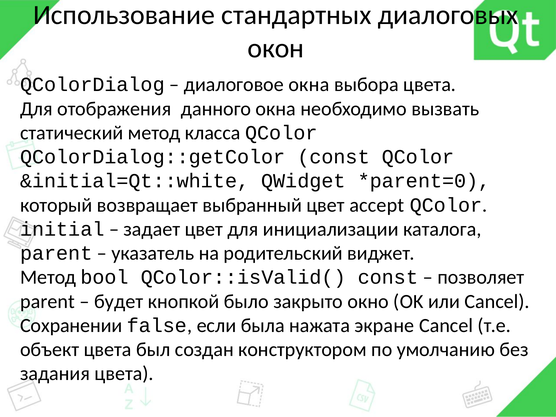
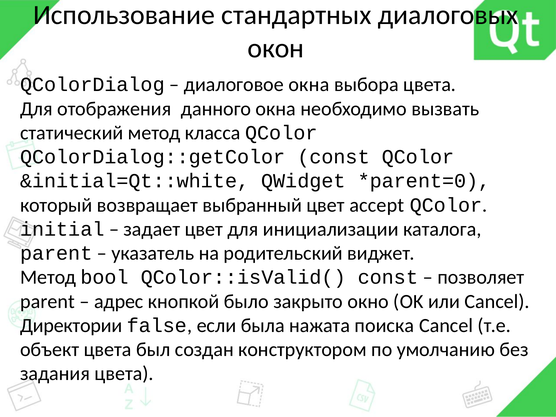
будет: будет -> адрес
Сохранении: Сохранении -> Директории
экране: экране -> поиска
